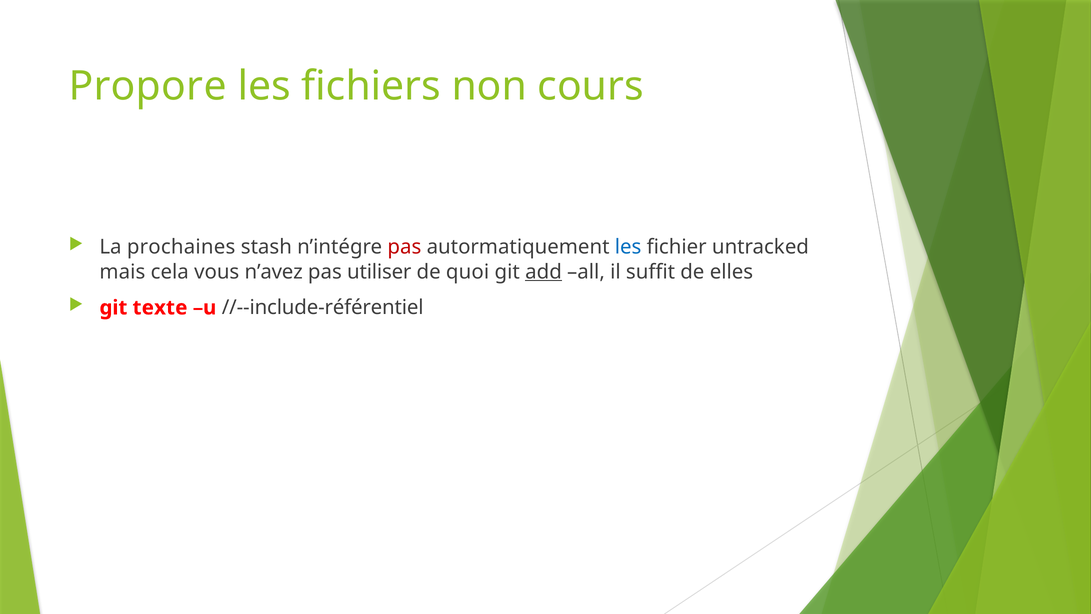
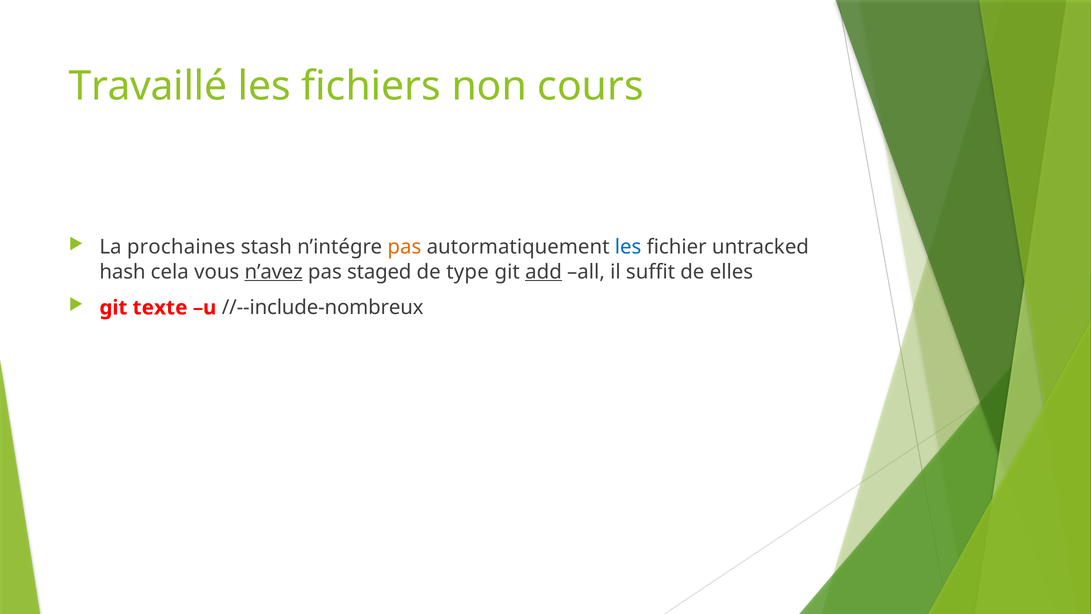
Propore: Propore -> Travaillé
pas at (404, 247) colour: red -> orange
mais: mais -> hash
n’avez underline: none -> present
utiliser: utiliser -> staged
quoi: quoi -> type
//--include-référentiel: //--include-référentiel -> //--include-nombreux
